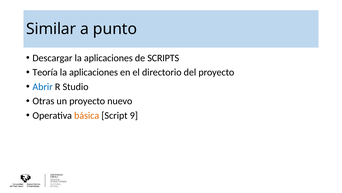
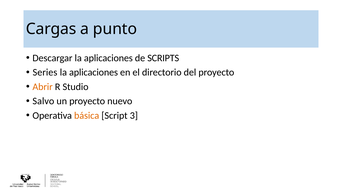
Similar: Similar -> Cargas
Teoría: Teoría -> Series
Abrir colour: blue -> orange
Otras: Otras -> Salvo
9: 9 -> 3
